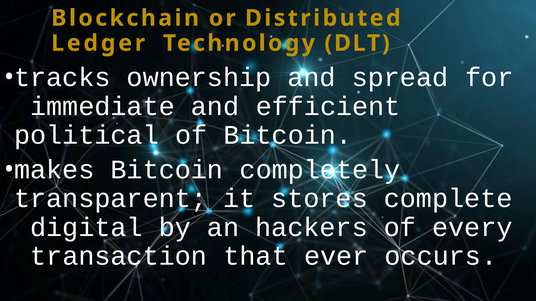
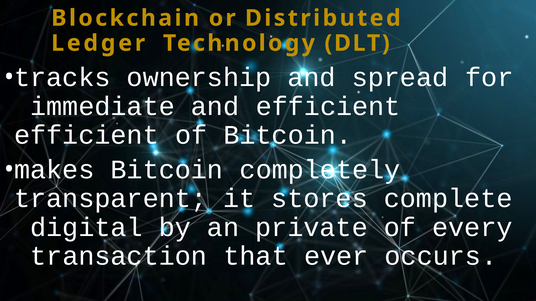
political at (86, 135): political -> efficient
hackers: hackers -> private
